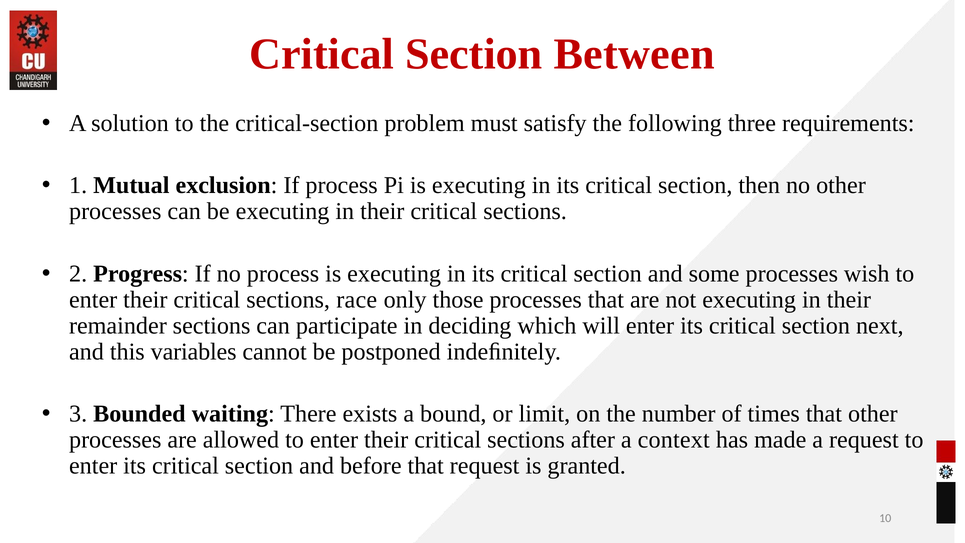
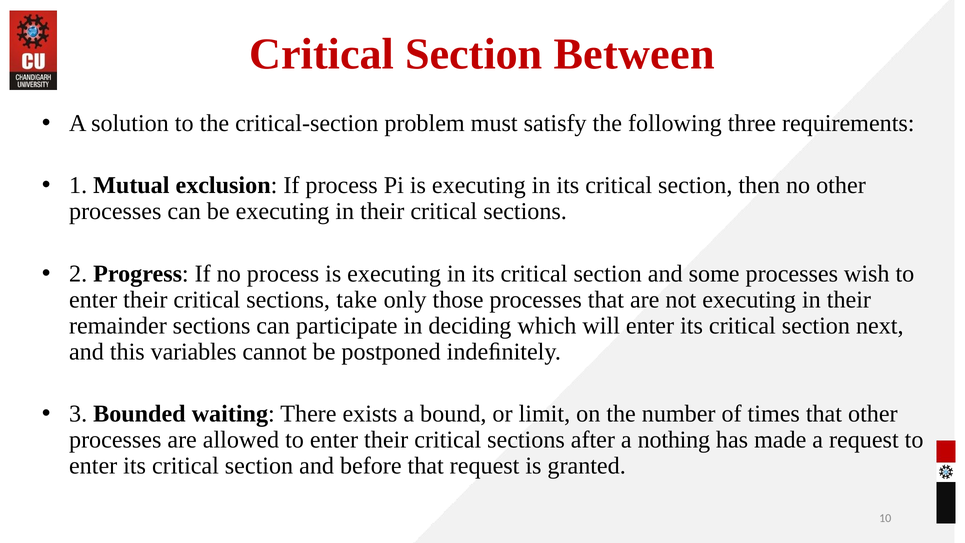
race: race -> take
context: context -> nothing
